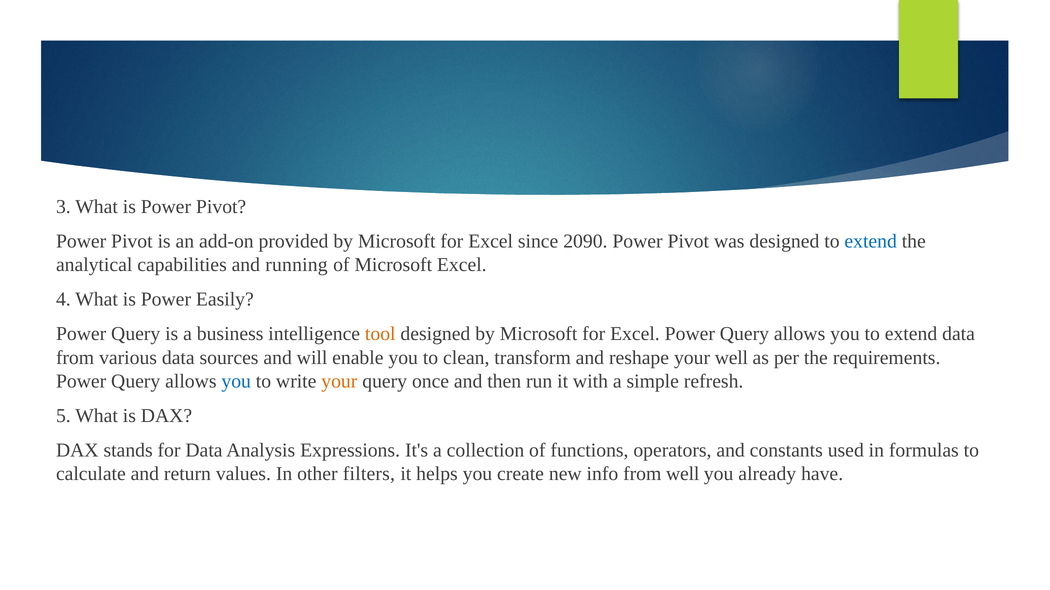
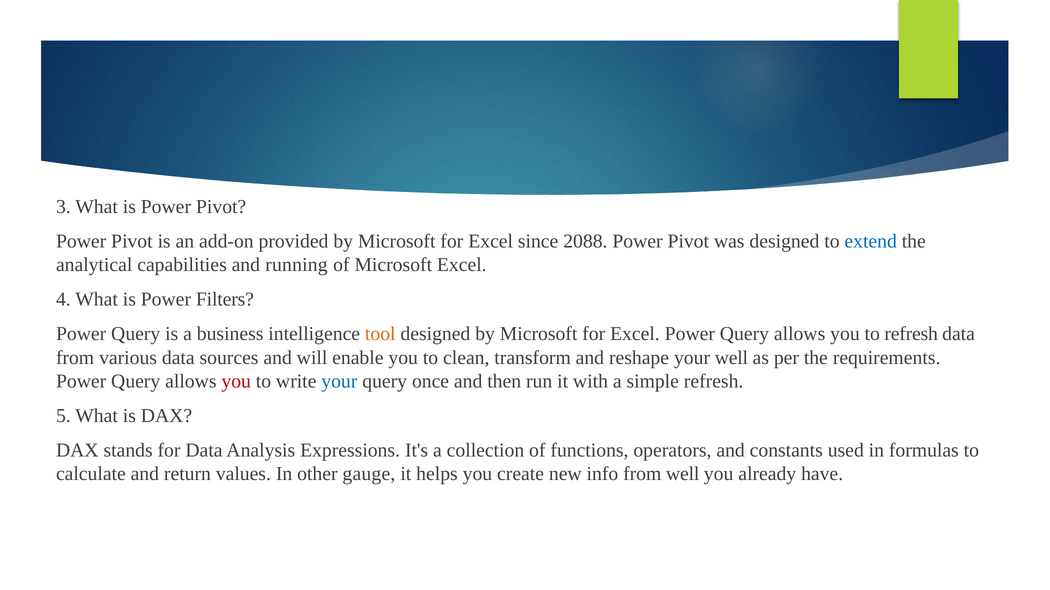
2090: 2090 -> 2088
Easily: Easily -> Filters
you to extend: extend -> refresh
you at (236, 382) colour: blue -> red
your at (339, 382) colour: orange -> blue
filters: filters -> gauge
